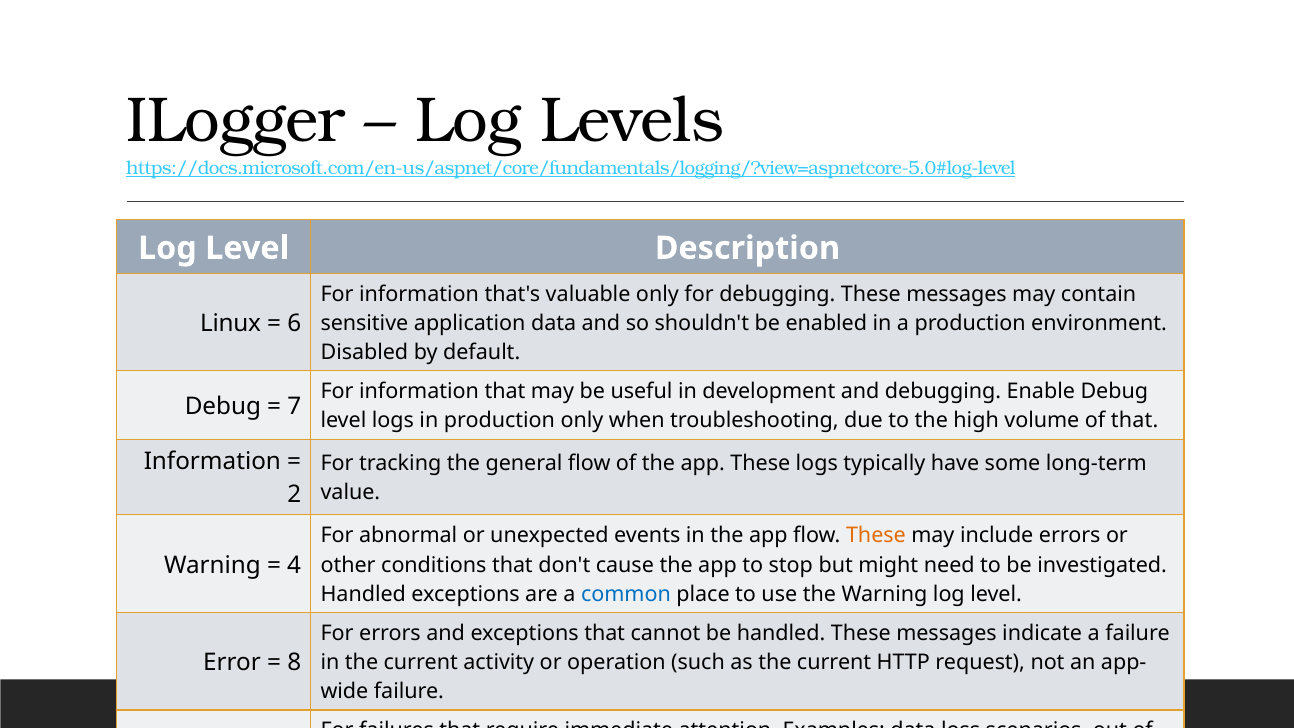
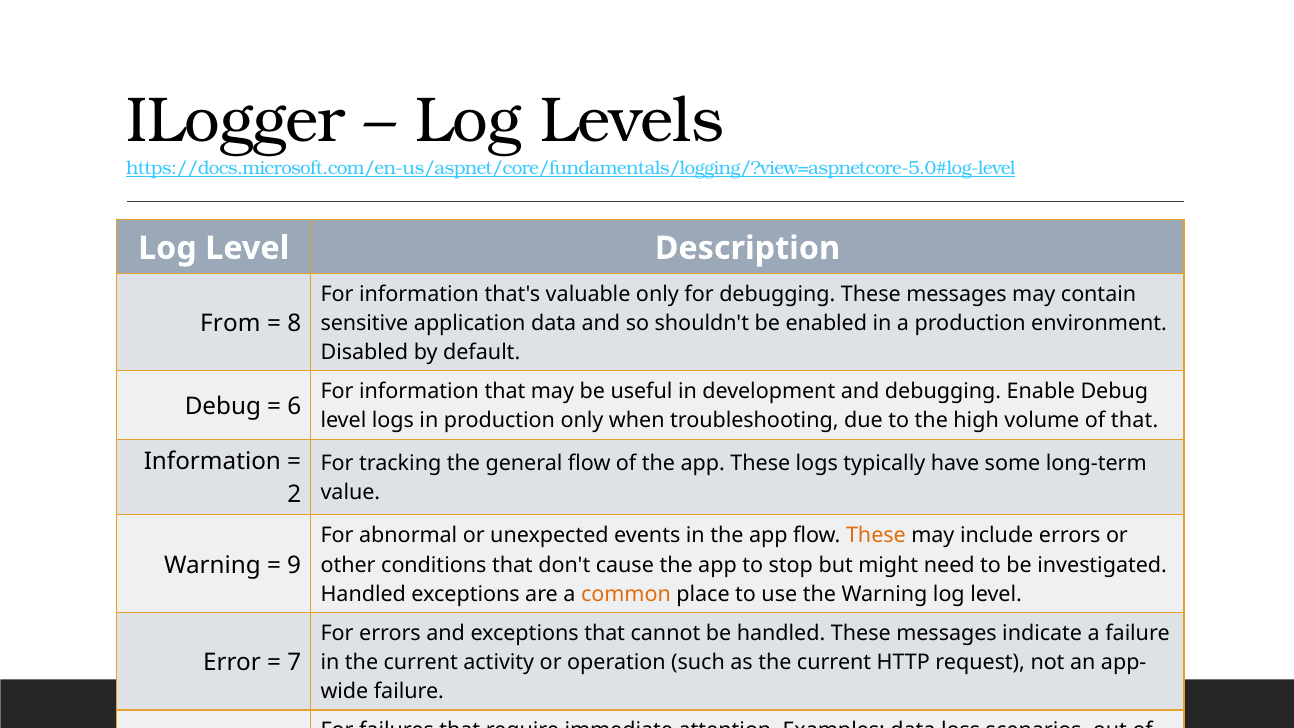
Linux: Linux -> From
6: 6 -> 8
7: 7 -> 6
4: 4 -> 9
common colour: blue -> orange
8: 8 -> 7
